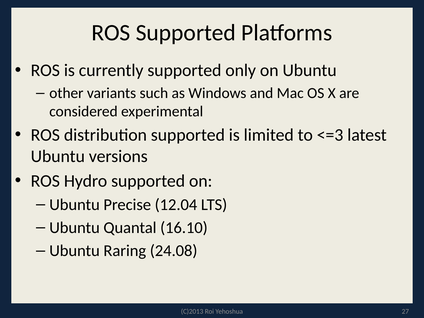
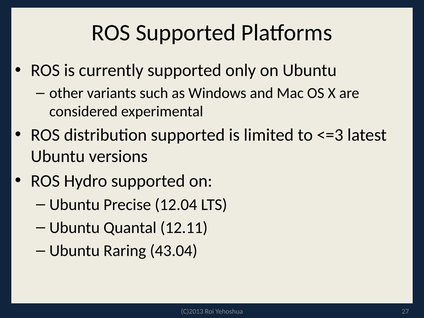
16.10: 16.10 -> 12.11
24.08: 24.08 -> 43.04
